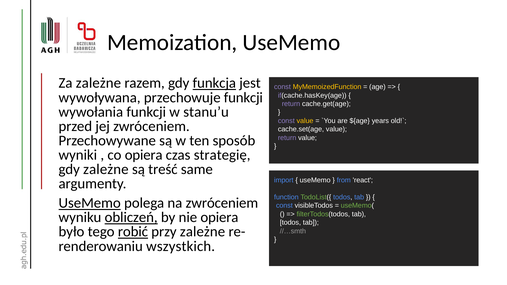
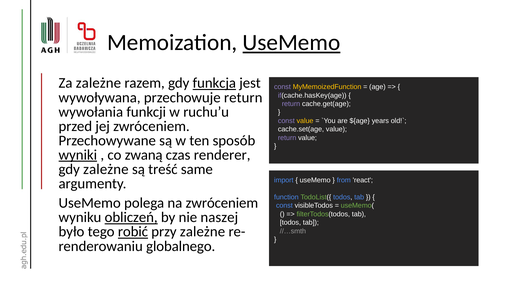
UseMemo at (291, 43) underline: none -> present
przechowuje funkcji: funkcji -> return
stanu’u: stanu’u -> ruchu’u
wyniki underline: none -> present
co opiera: opiera -> zwaną
strategię: strategię -> renderer
UseMemo at (90, 203) underline: present -> none
nie opiera: opiera -> naszej
wszystkich: wszystkich -> globalnego
